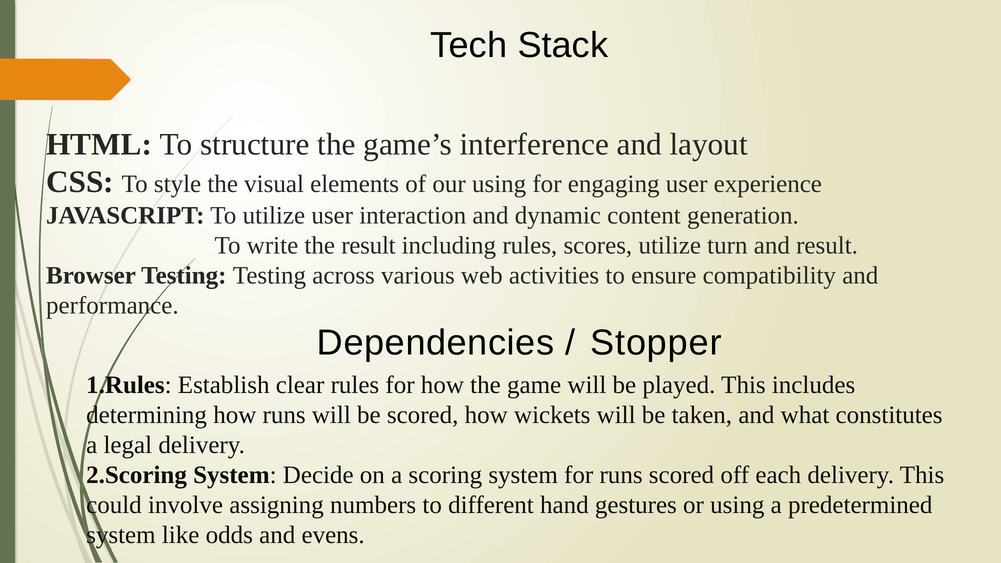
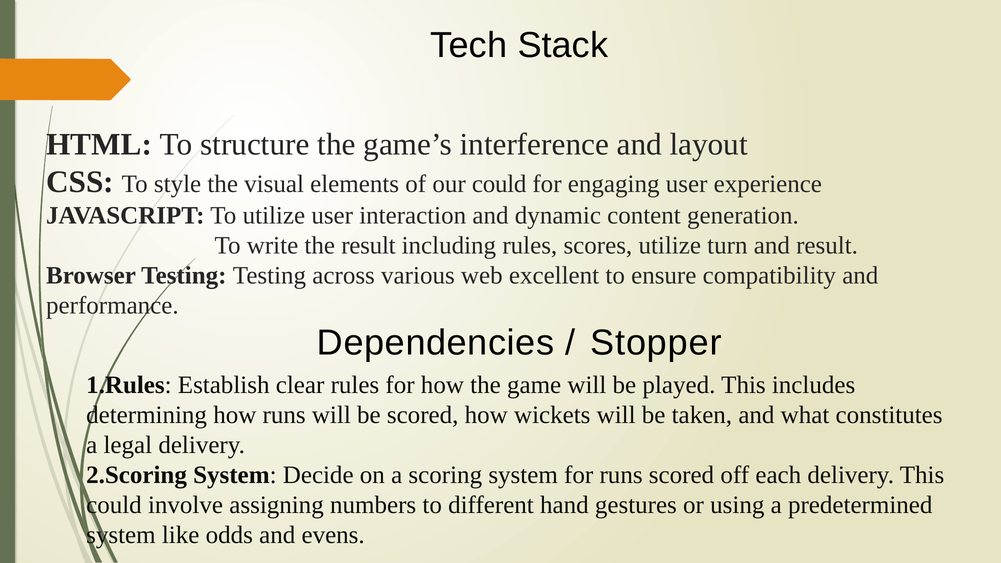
our using: using -> could
activities: activities -> excellent
